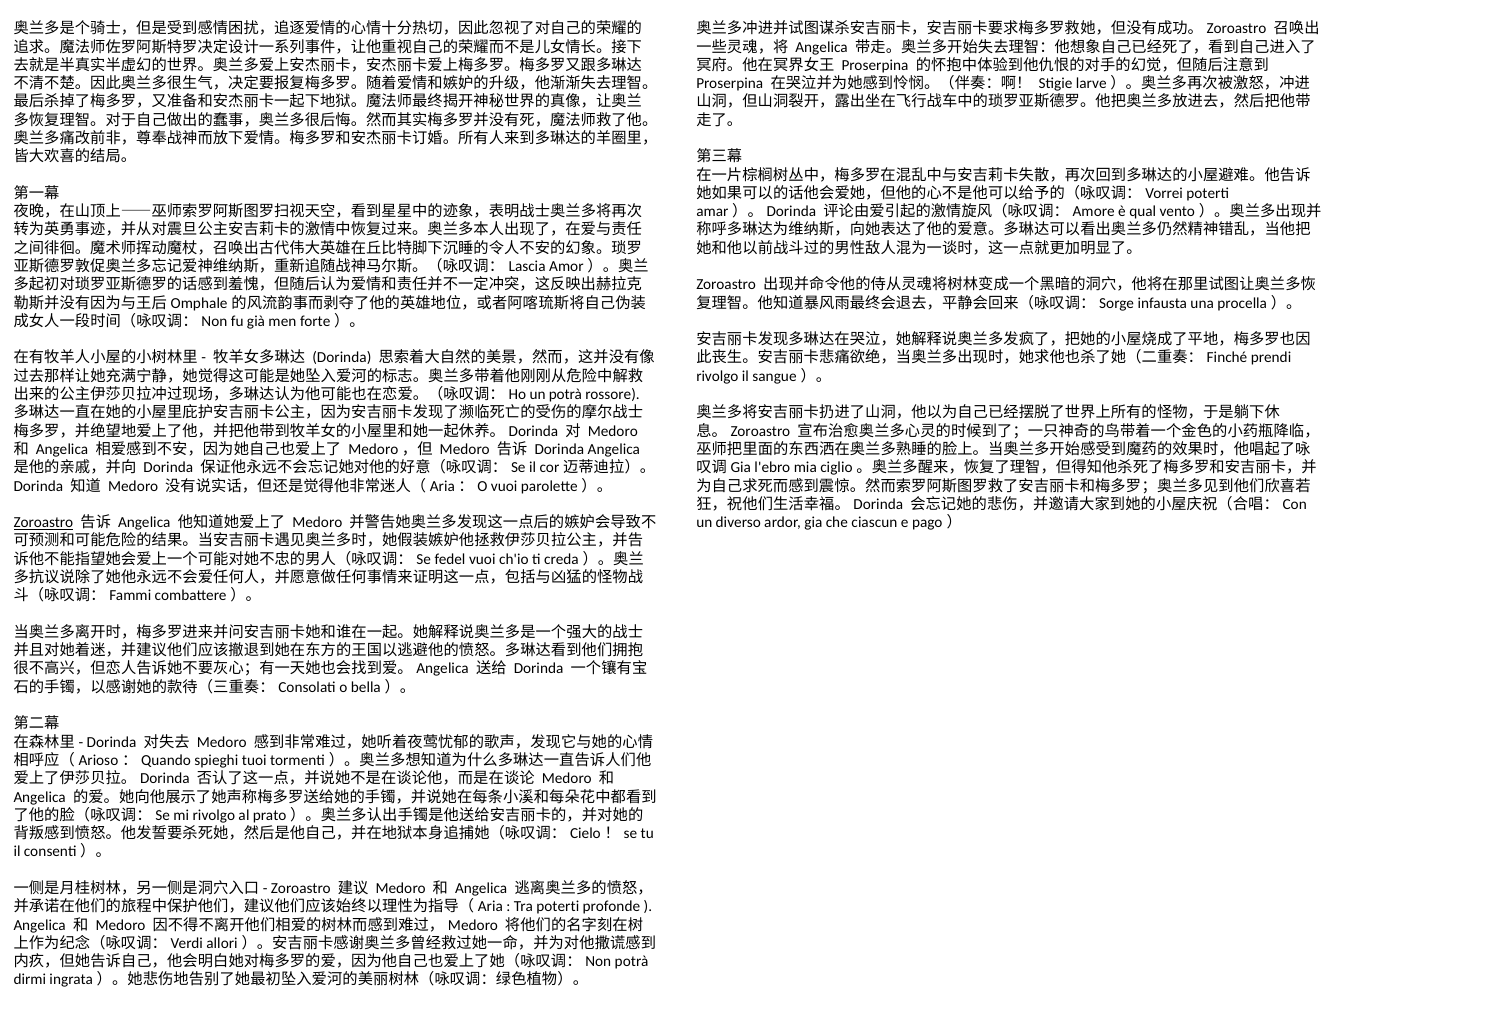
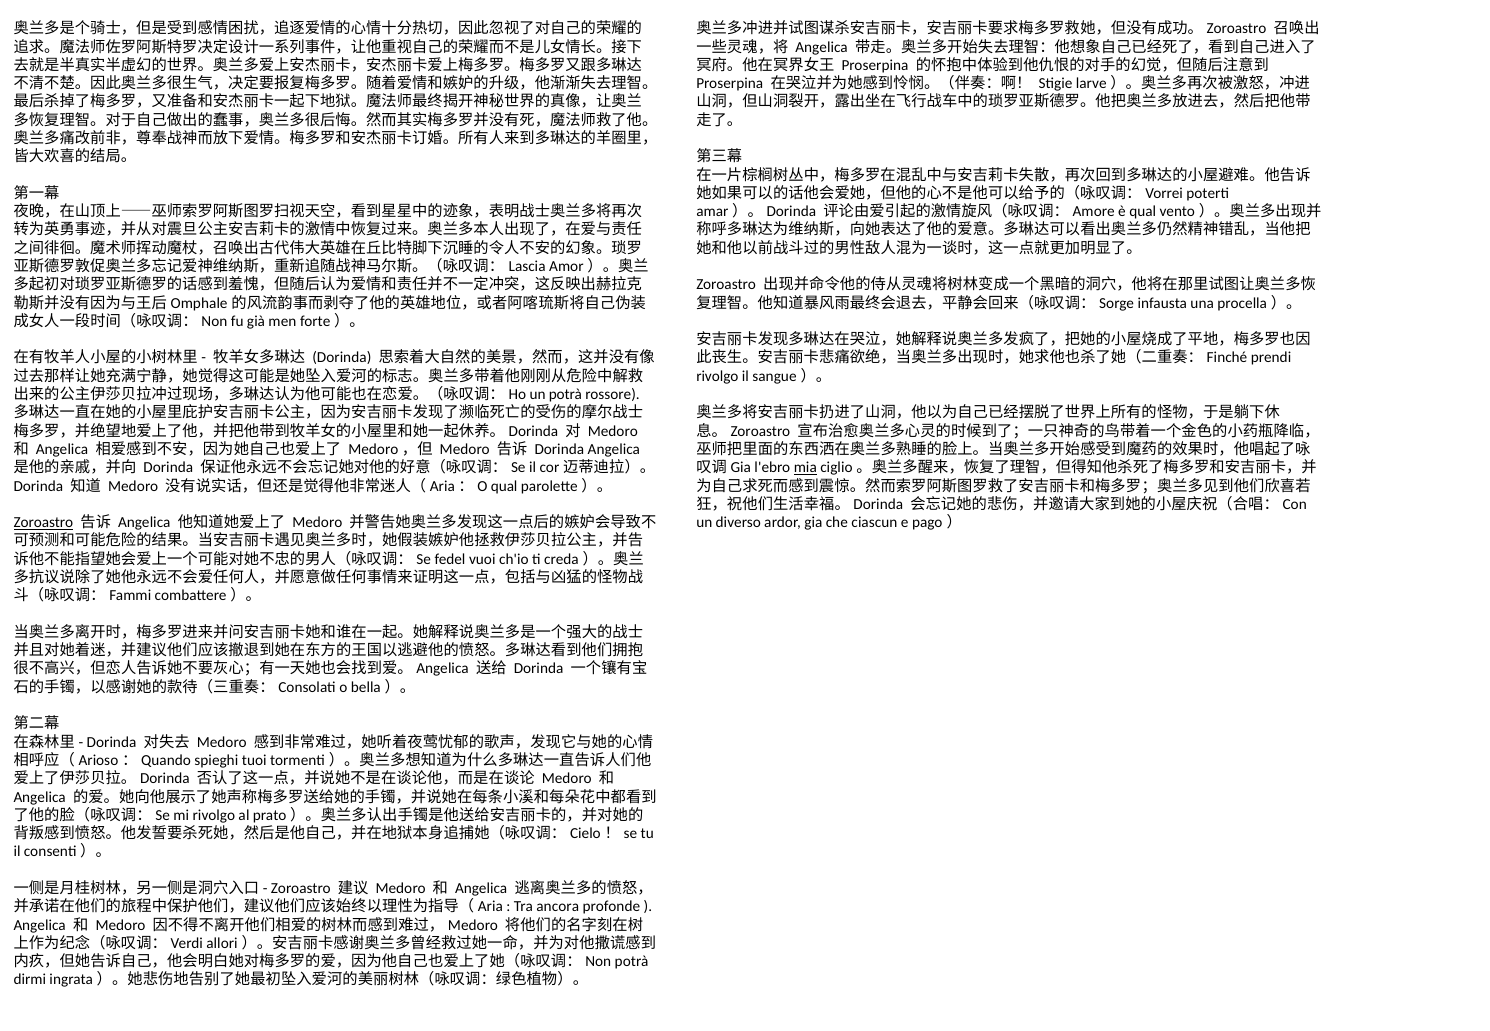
mia underline: none -> present
vuoi at (504, 486): vuoi -> qual
Tra poterti: poterti -> ancora
